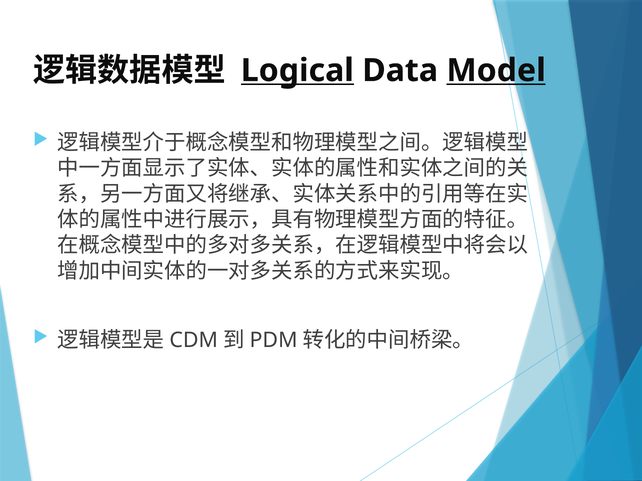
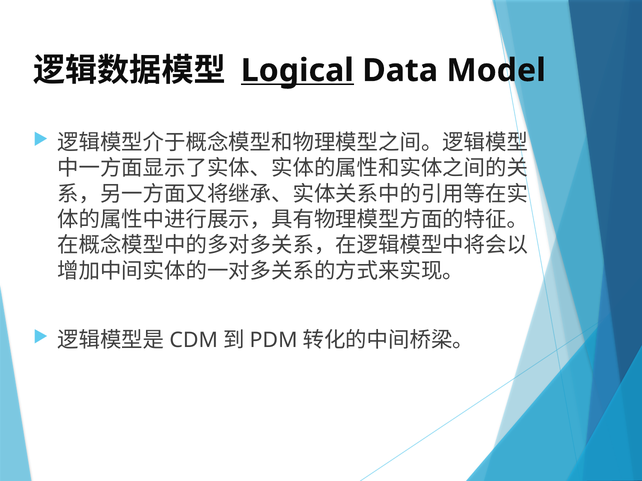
Model underline: present -> none
